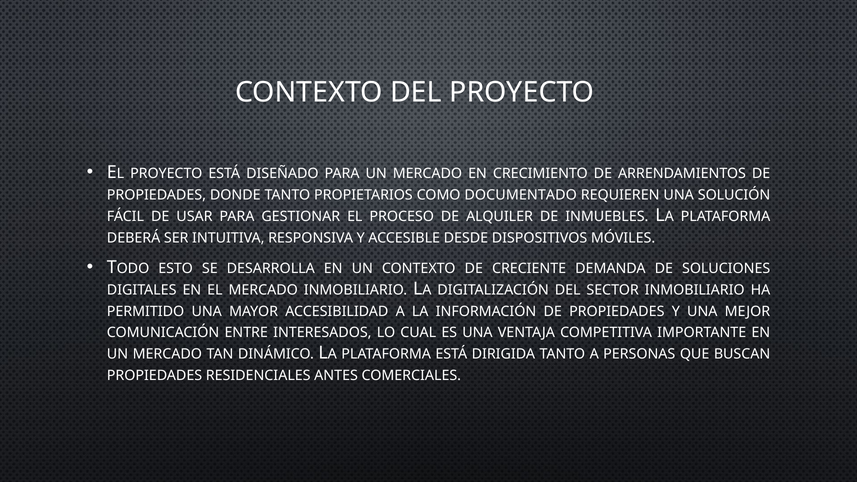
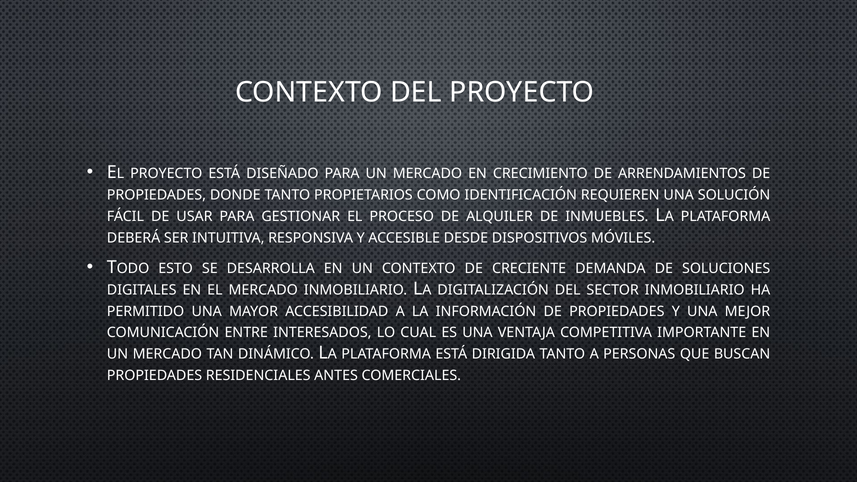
DOCUMENTADO: DOCUMENTADO -> IDENTIFICACIÓN
